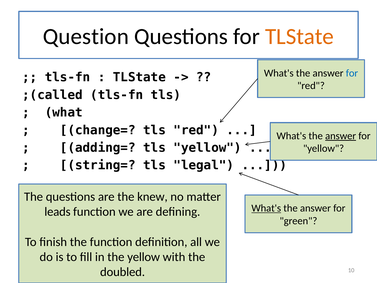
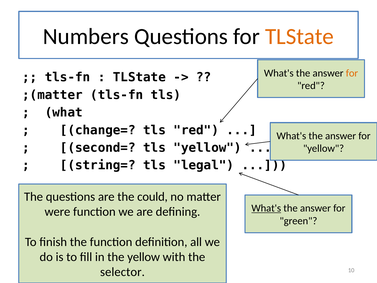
Question: Question -> Numbers
for at (352, 73) colour: blue -> orange
;(called: ;(called -> ;(matter
answer at (341, 136) underline: present -> none
adding=: adding= -> second=
knew: knew -> could
leads: leads -> were
doubled: doubled -> selector
